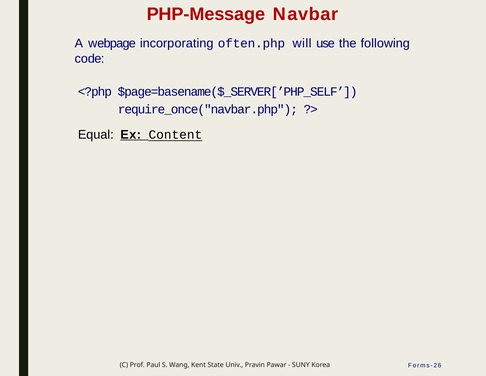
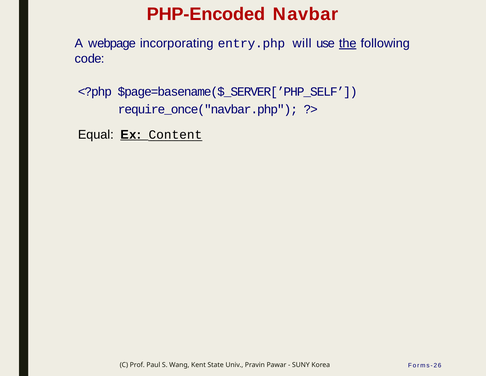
PHP-Message: PHP-Message -> PHP-Encoded
often.php: often.php -> entry.php
the underline: none -> present
